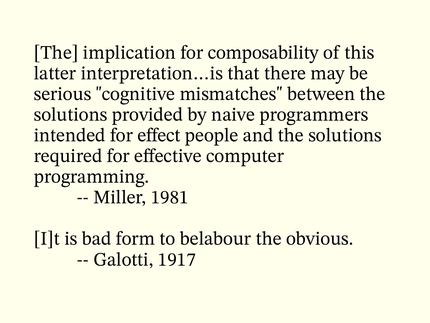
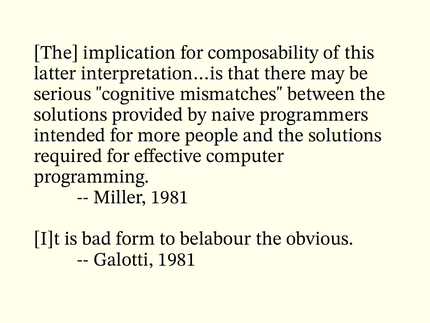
effect: effect -> more
Galotti 1917: 1917 -> 1981
